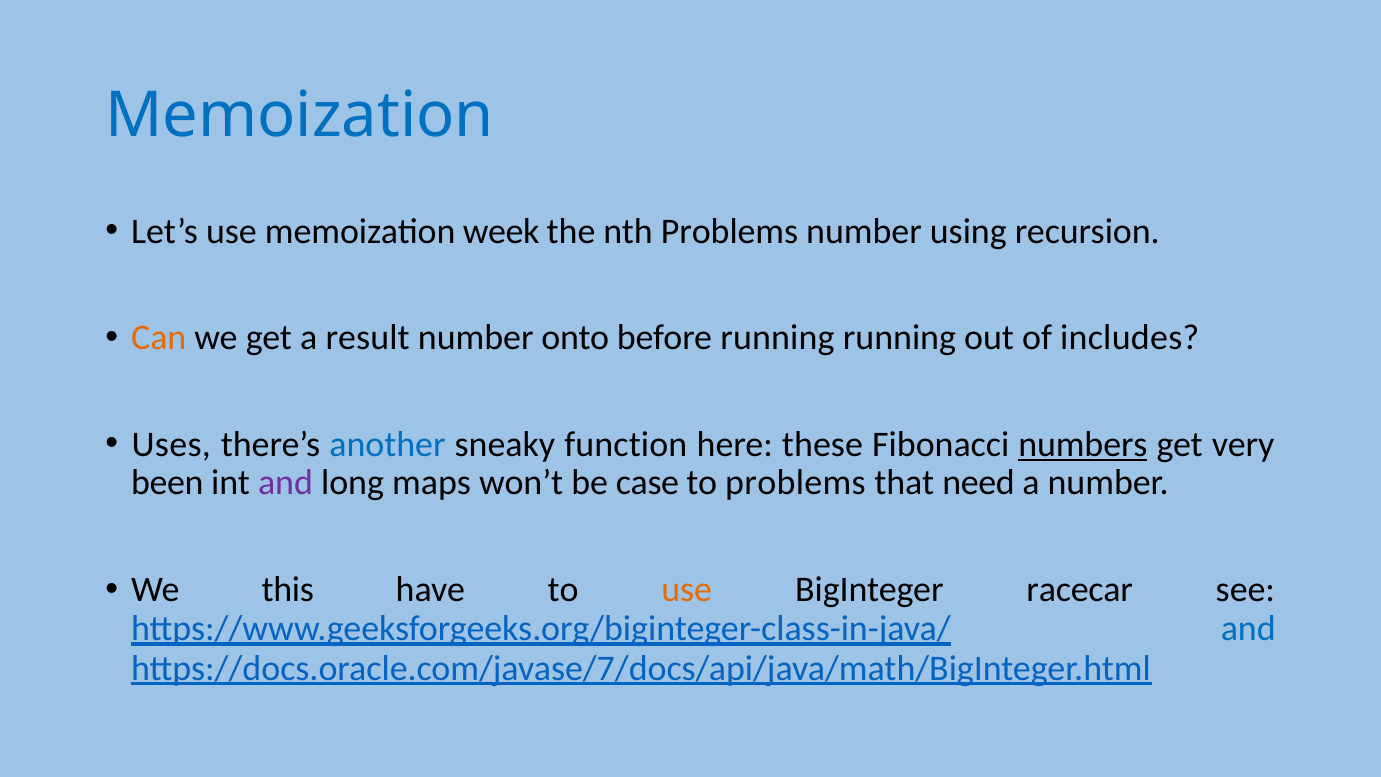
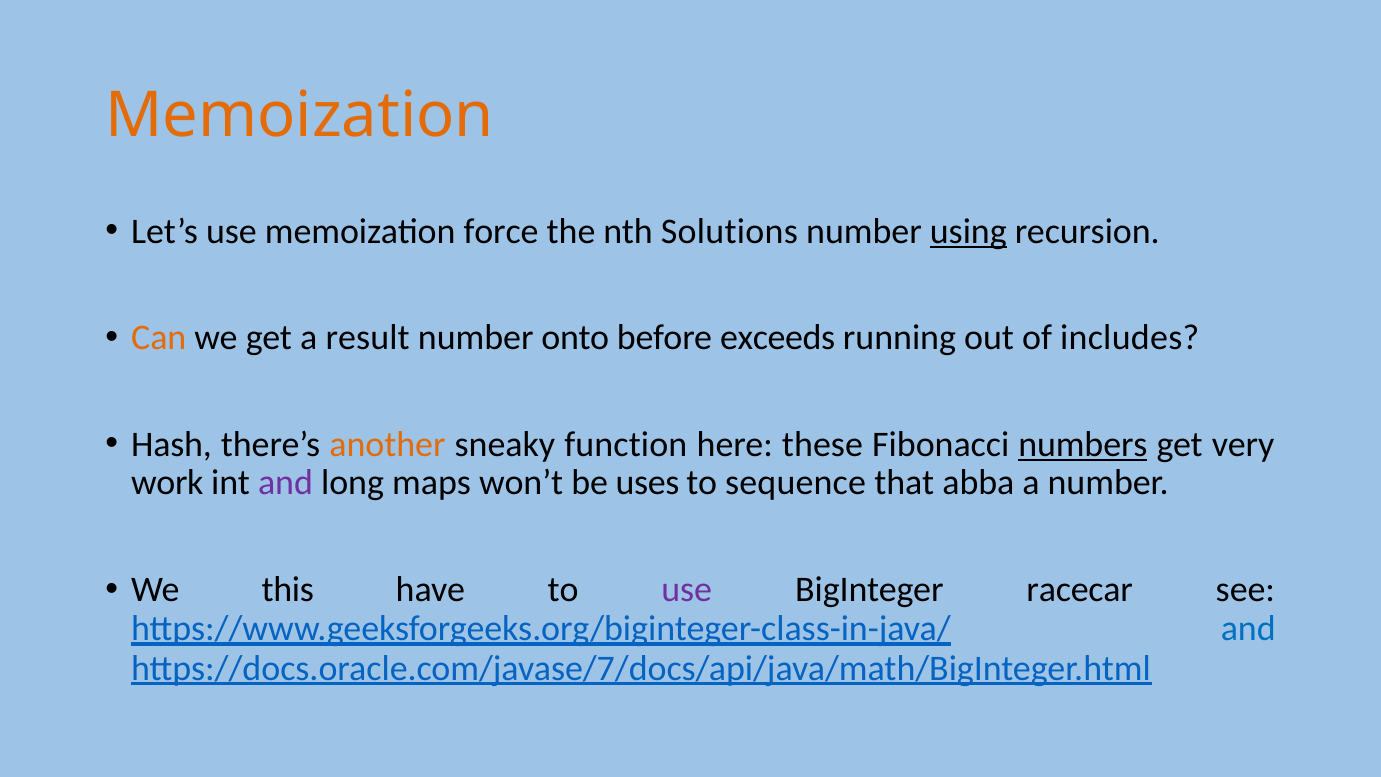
Memoization at (300, 116) colour: blue -> orange
week: week -> force
nth Problems: Problems -> Solutions
using underline: none -> present
before running: running -> exceeds
Uses: Uses -> Hash
another colour: blue -> orange
been: been -> work
case: case -> uses
to problems: problems -> sequence
need: need -> abba
use at (687, 589) colour: orange -> purple
